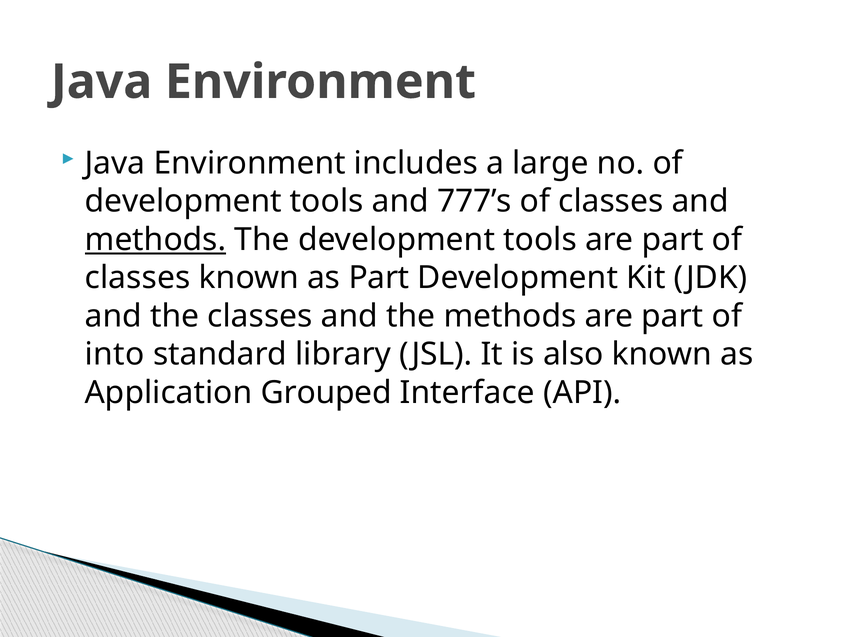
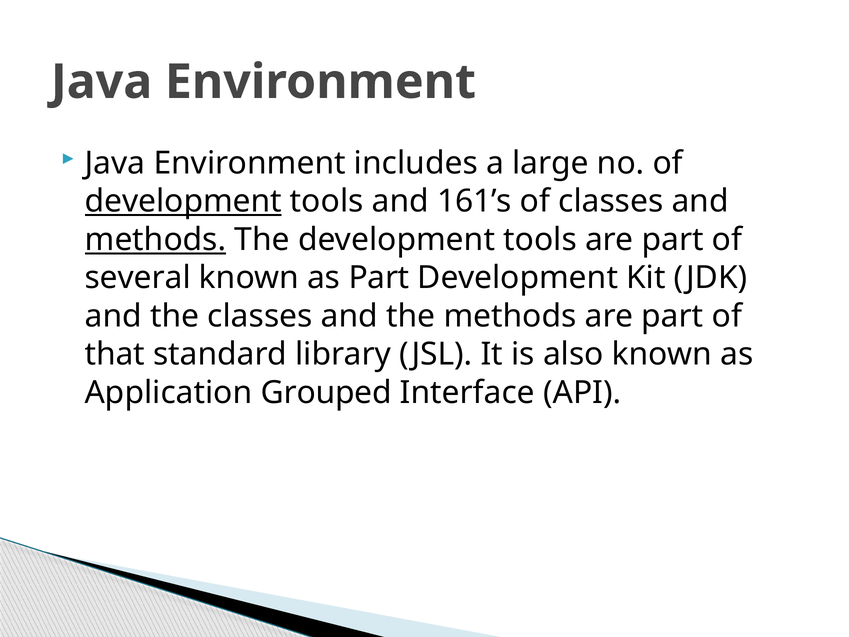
development at (183, 201) underline: none -> present
777’s: 777’s -> 161’s
classes at (138, 278): classes -> several
into: into -> that
